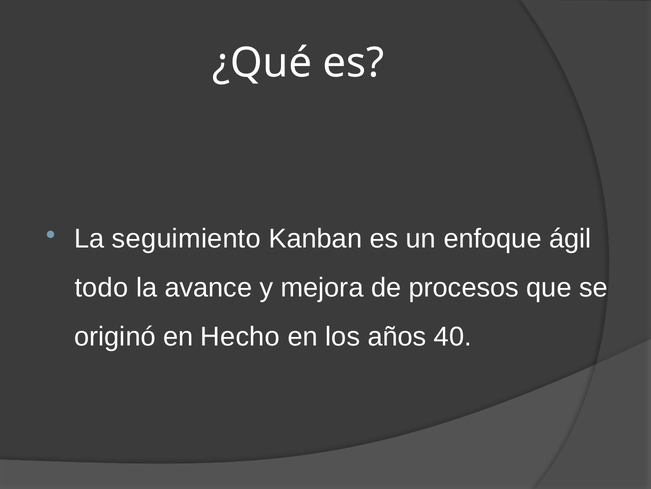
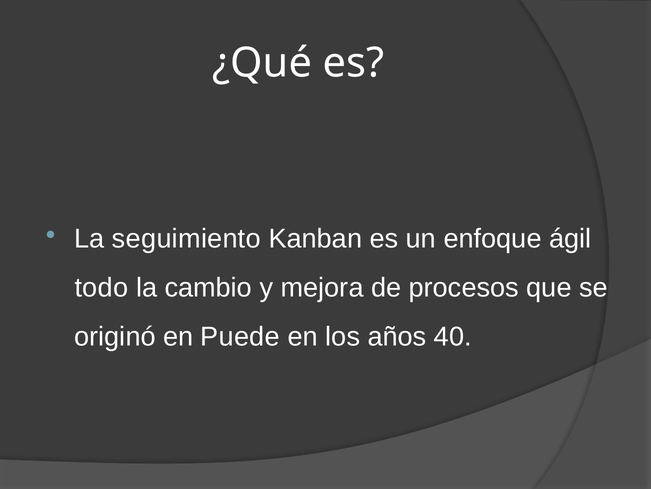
avance: avance -> cambio
Hecho: Hecho -> Puede
